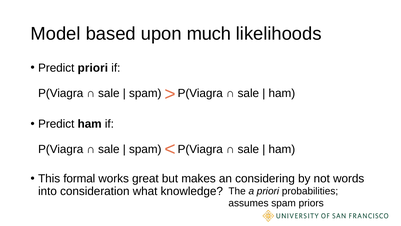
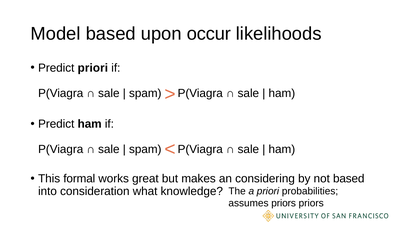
much: much -> occur
not words: words -> based
assumes spam: spam -> priors
